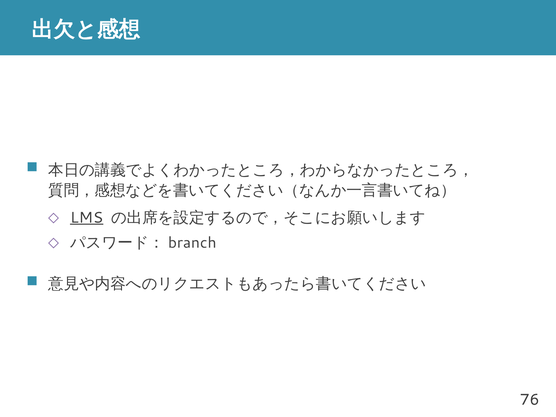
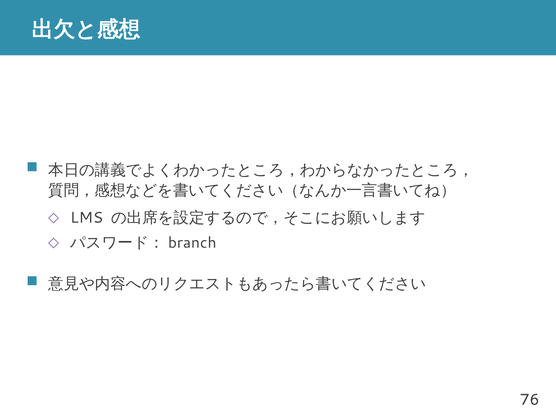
LMS underline: present -> none
